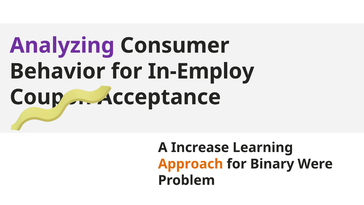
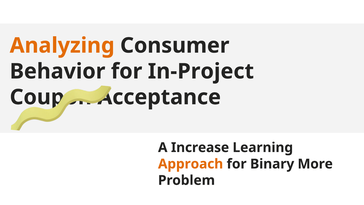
Analyzing colour: purple -> orange
In-Employ: In-Employ -> In-Project
Were: Were -> More
